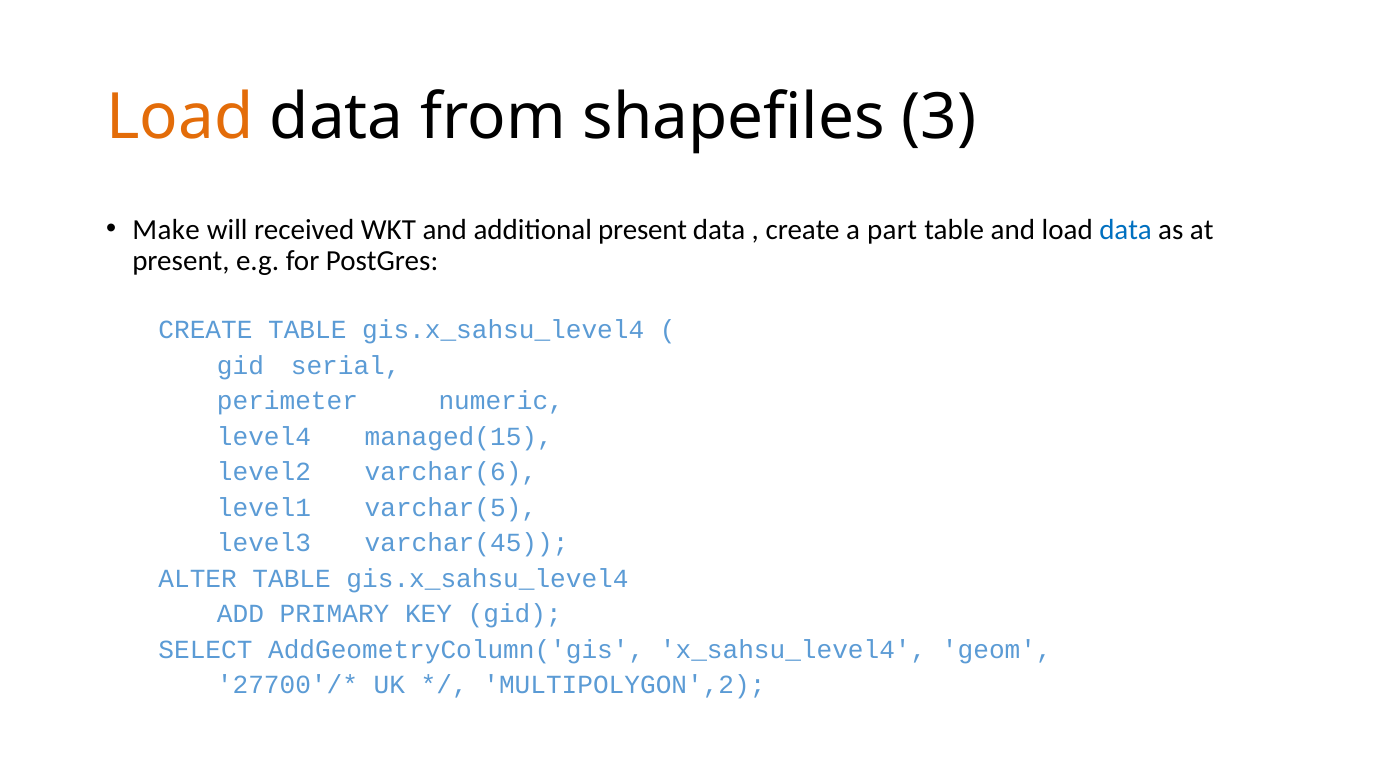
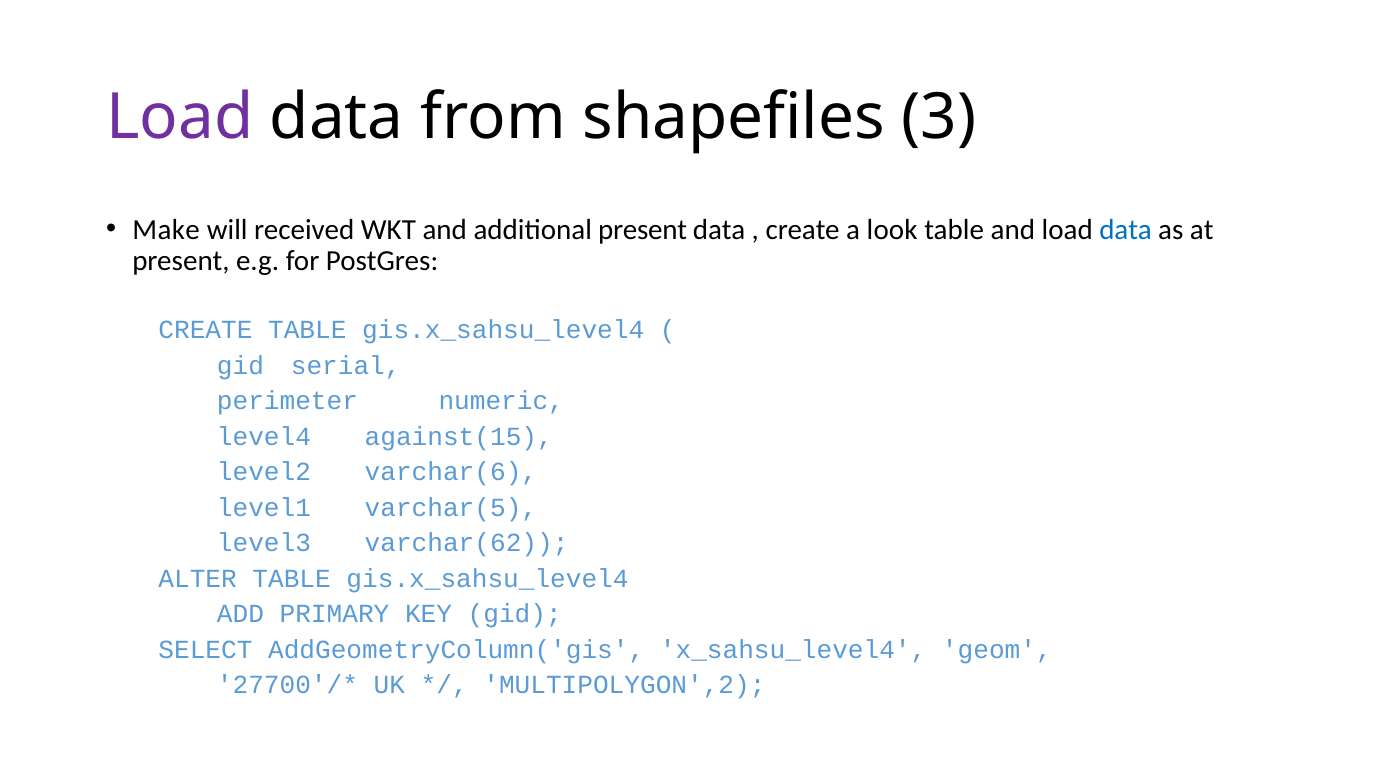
Load at (180, 117) colour: orange -> purple
part: part -> look
managed(15: managed(15 -> against(15
varchar(45: varchar(45 -> varchar(62
